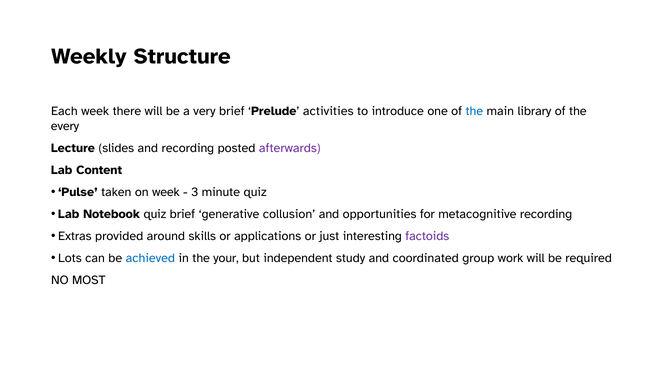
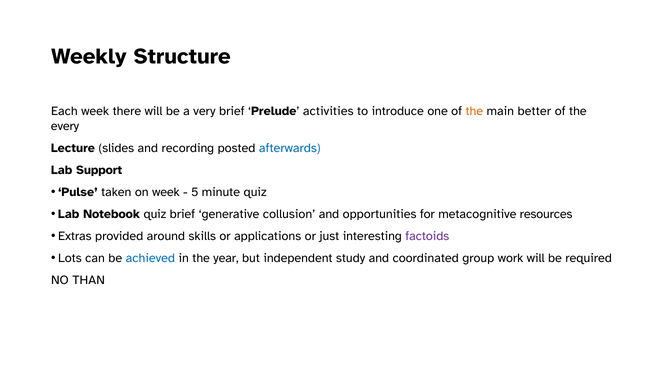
the at (474, 111) colour: blue -> orange
library: library -> better
afterwards colour: purple -> blue
Content: Content -> Support
3: 3 -> 5
metacognitive recording: recording -> resources
your: your -> year
MOST: MOST -> THAN
